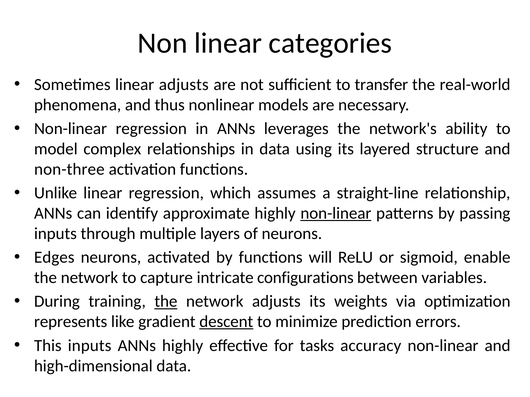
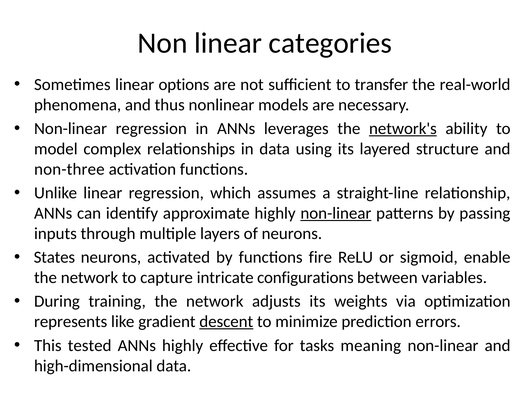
linear adjusts: adjusts -> options
network's underline: none -> present
Edges: Edges -> States
will: will -> fire
the at (166, 302) underline: present -> none
This inputs: inputs -> tested
accuracy: accuracy -> meaning
